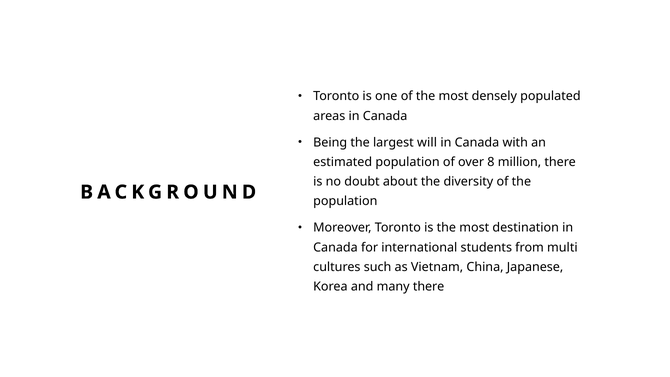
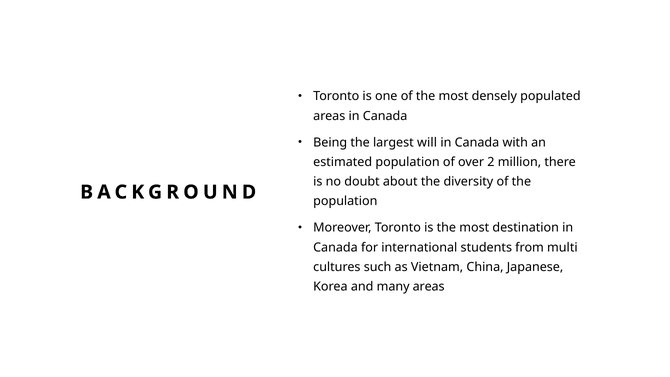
8: 8 -> 2
many there: there -> areas
